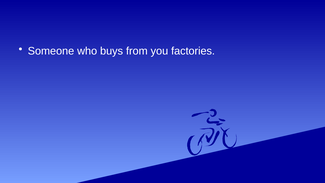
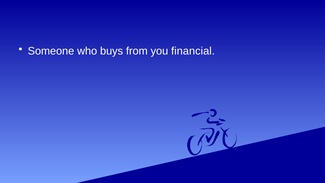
factories: factories -> financial
